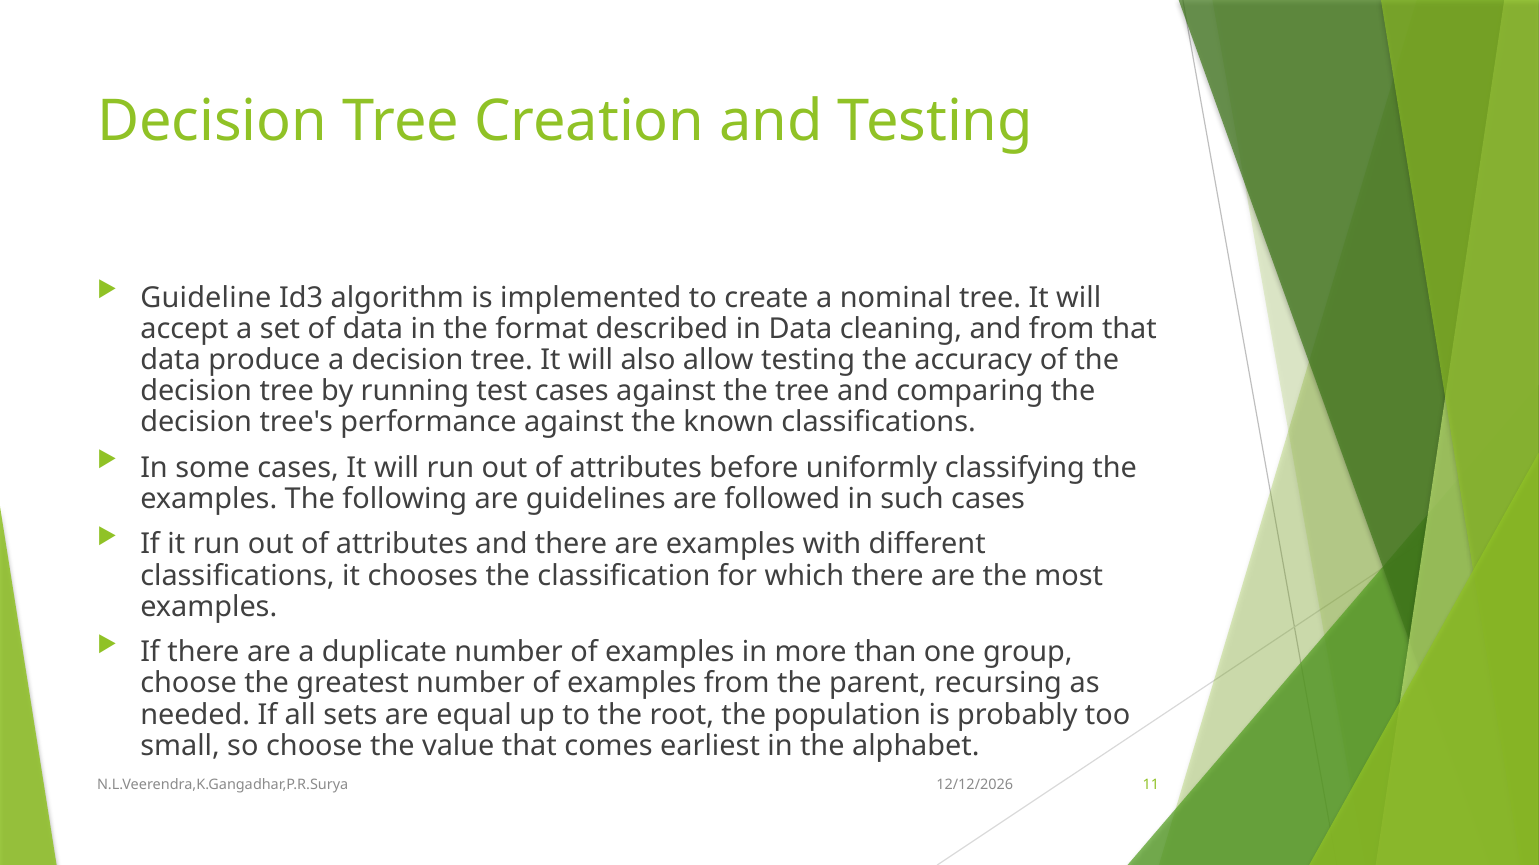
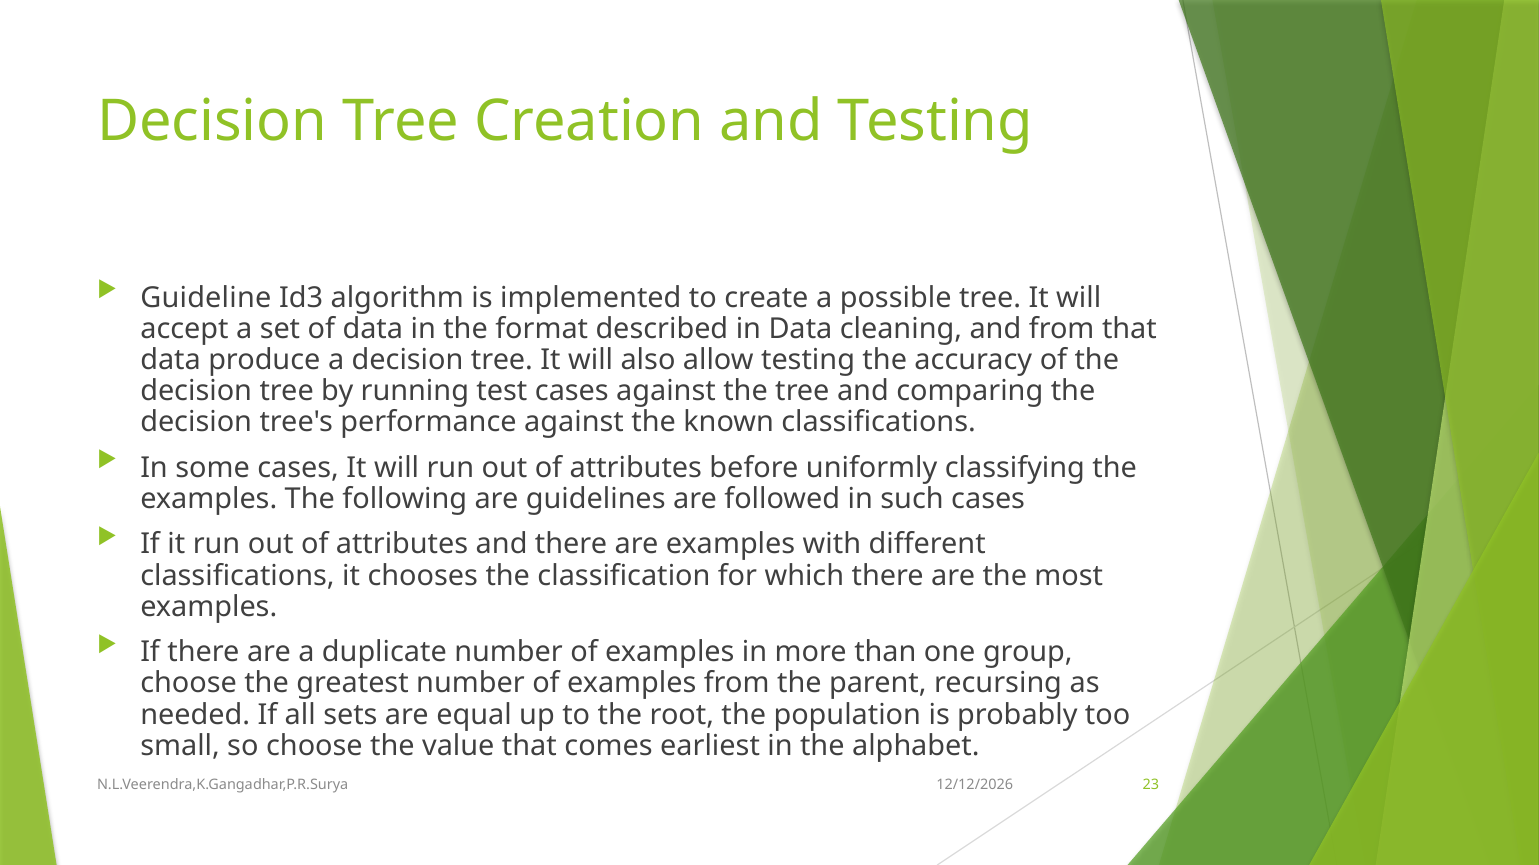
nominal: nominal -> possible
11: 11 -> 23
